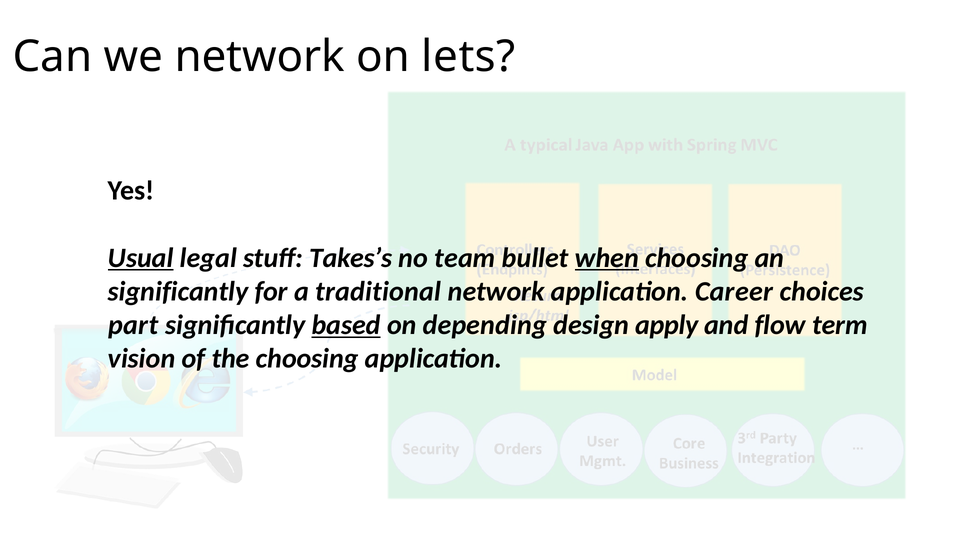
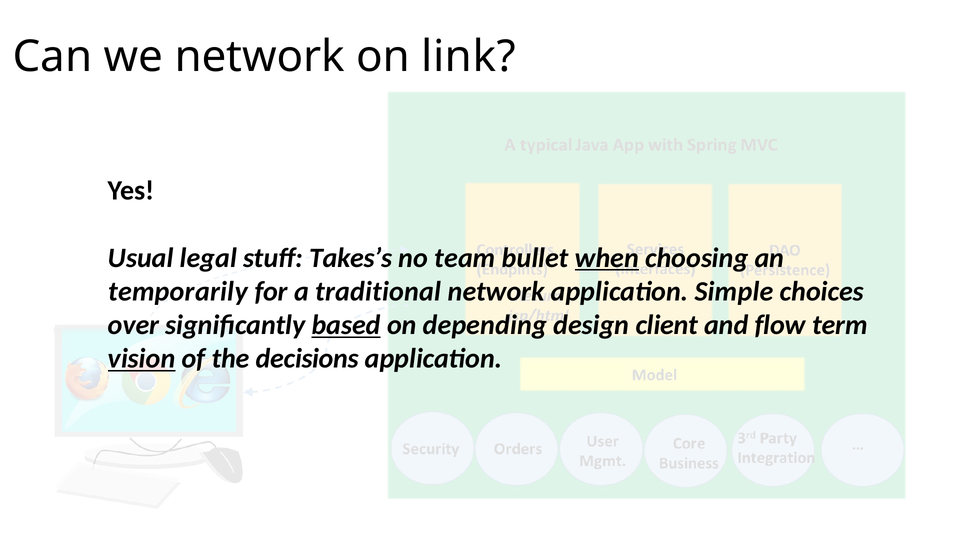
lets: lets -> link
Usual underline: present -> none
significantly at (178, 292): significantly -> temporarily
Career: Career -> Simple
part: part -> over
apply: apply -> client
vision underline: none -> present
the choosing: choosing -> decisions
